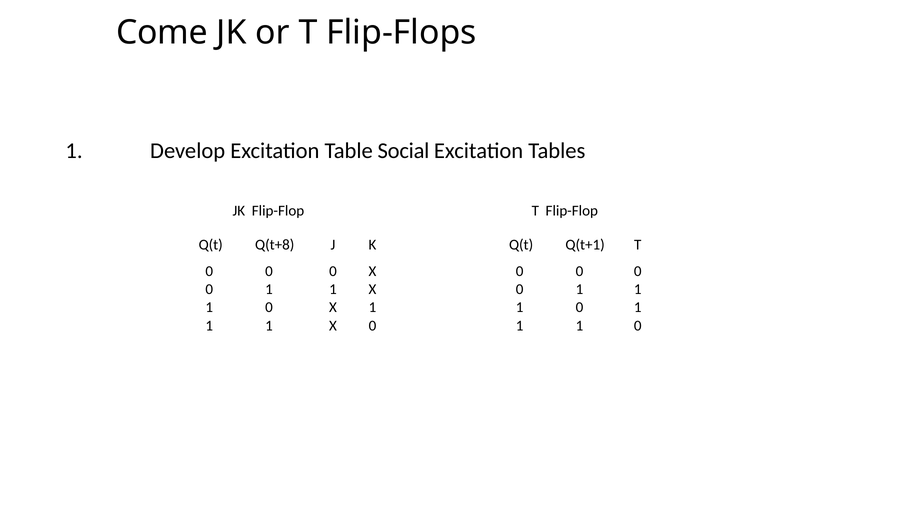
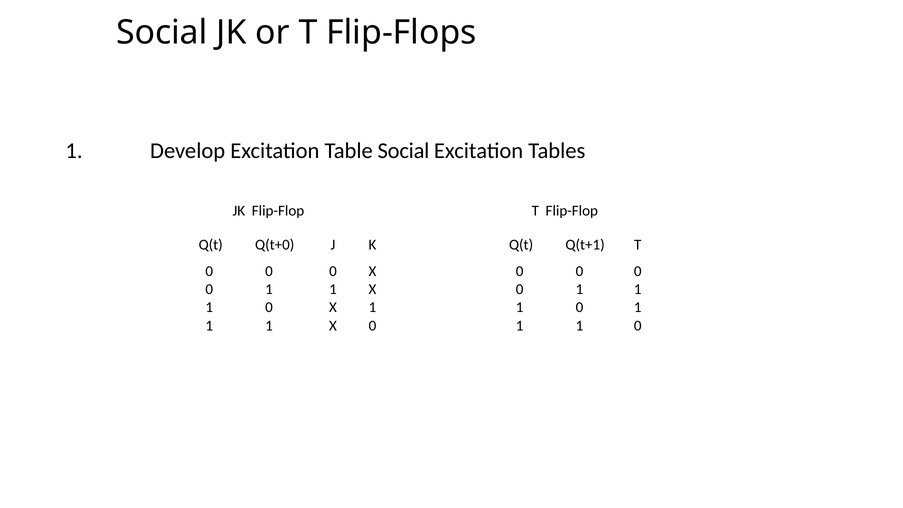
Come at (162, 33): Come -> Social
Q(t+8: Q(t+8 -> Q(t+0
